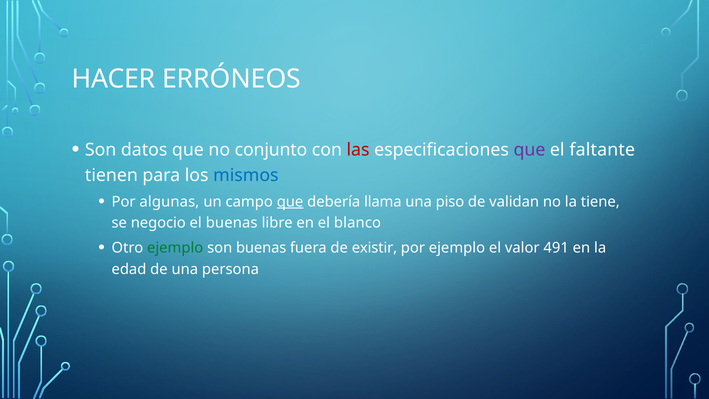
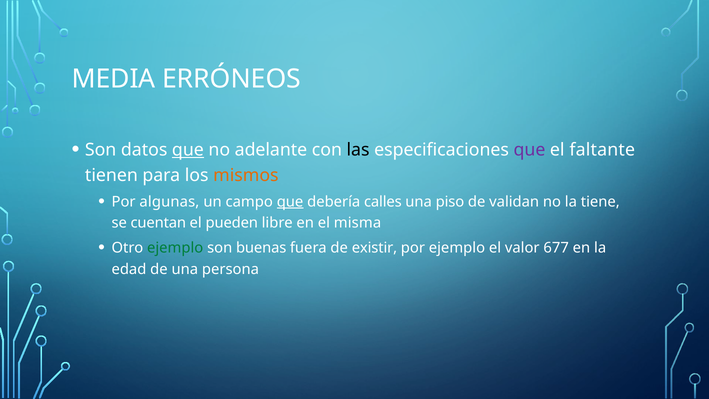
HACER: HACER -> MEDIA
que at (188, 150) underline: none -> present
conjunto: conjunto -> adelante
las colour: red -> black
mismos colour: blue -> orange
llama: llama -> calles
negocio: negocio -> cuentan
el buenas: buenas -> pueden
blanco: blanco -> misma
491: 491 -> 677
